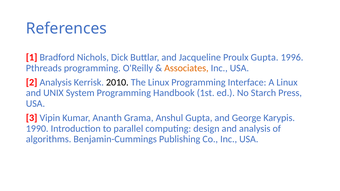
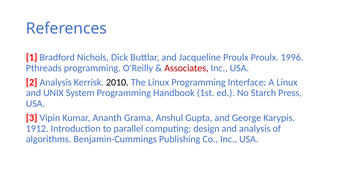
Proulx Gupta: Gupta -> Proulx
Associates colour: orange -> red
1990: 1990 -> 1912
